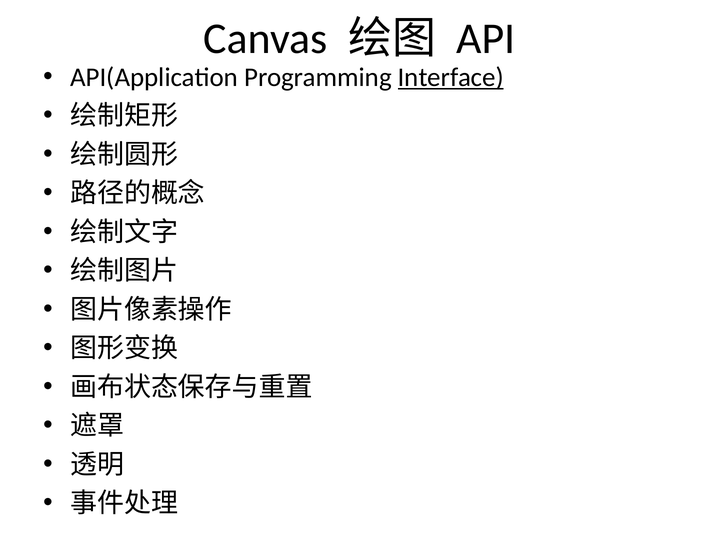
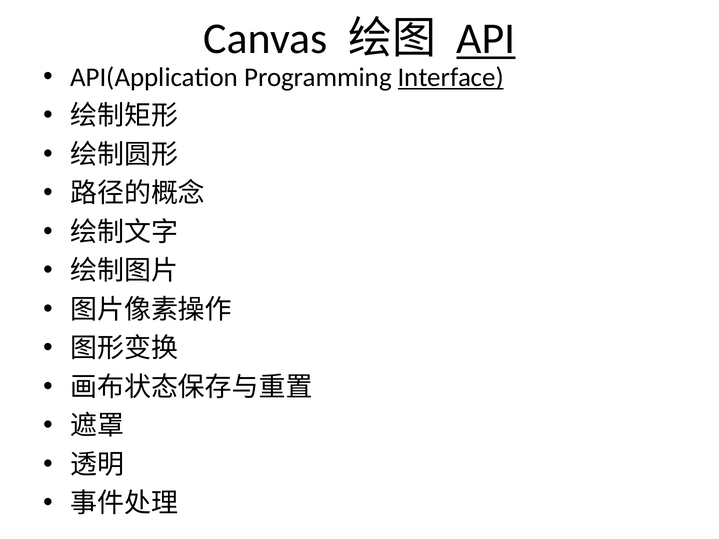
API underline: none -> present
